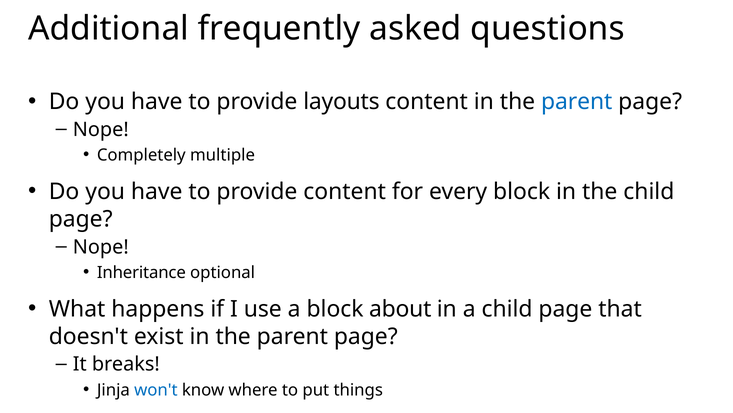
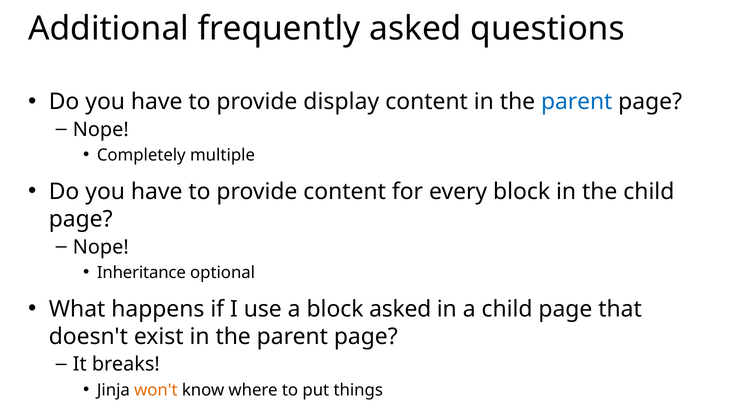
layouts: layouts -> display
block about: about -> asked
won't colour: blue -> orange
